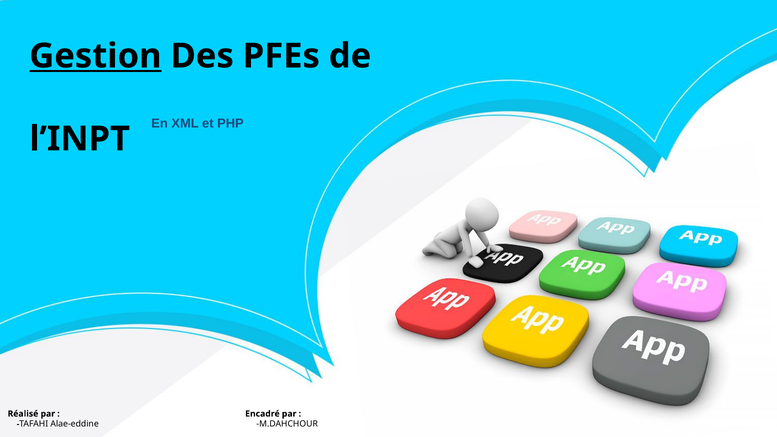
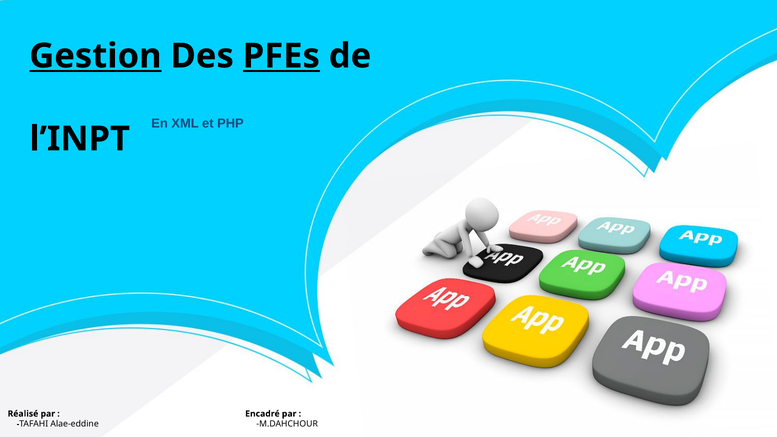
PFEs underline: none -> present
